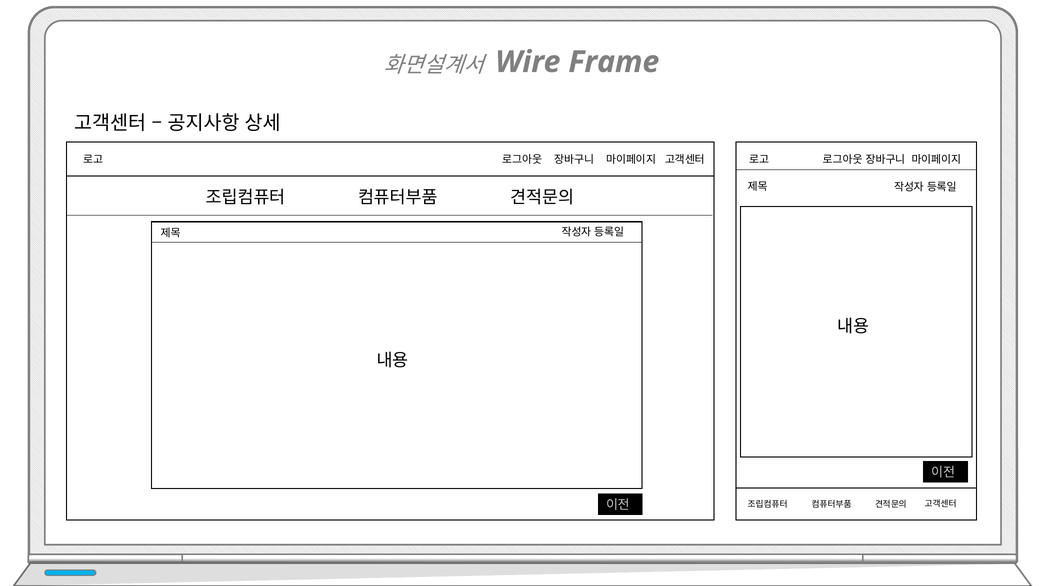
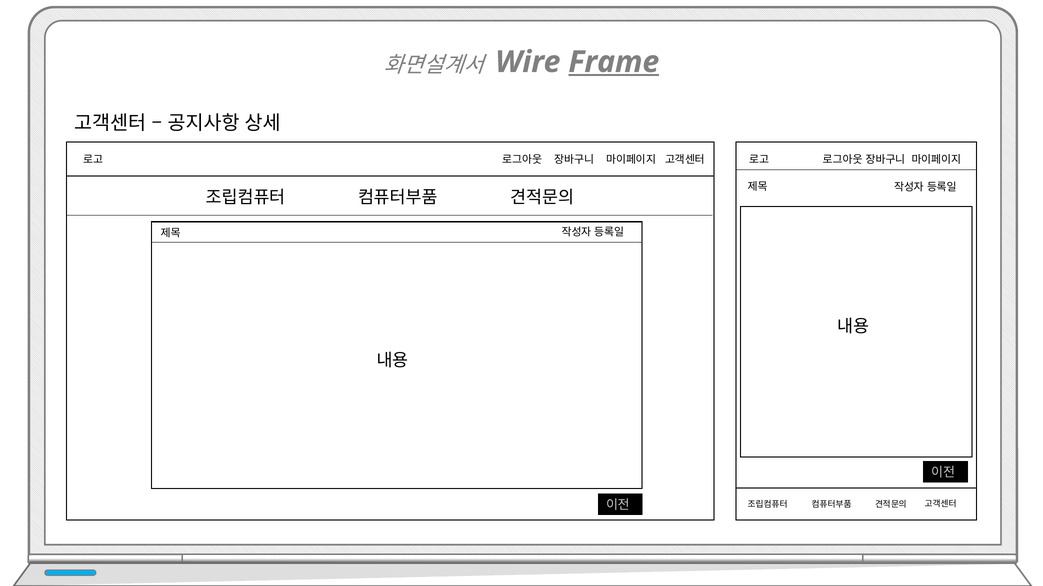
Frame underline: none -> present
